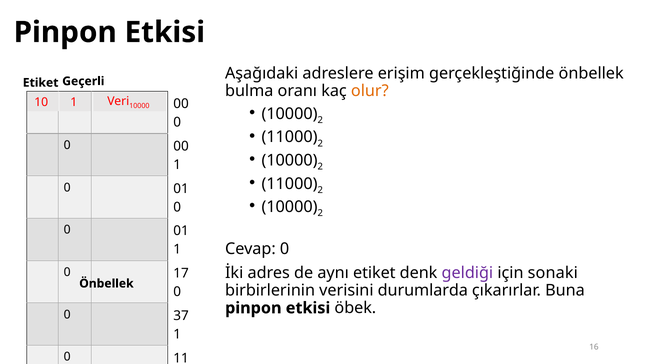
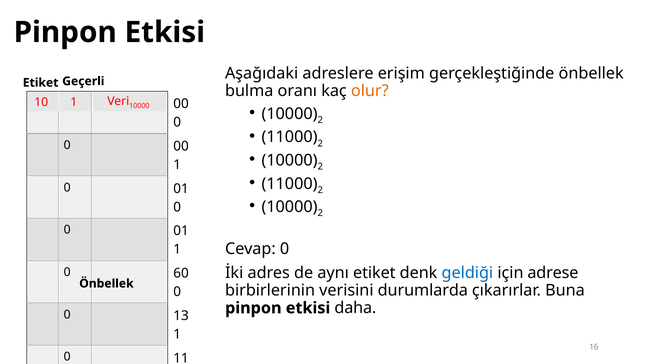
geldiği colour: purple -> blue
sonaki: sonaki -> adrese
17: 17 -> 60
öbek: öbek -> daha
37: 37 -> 13
